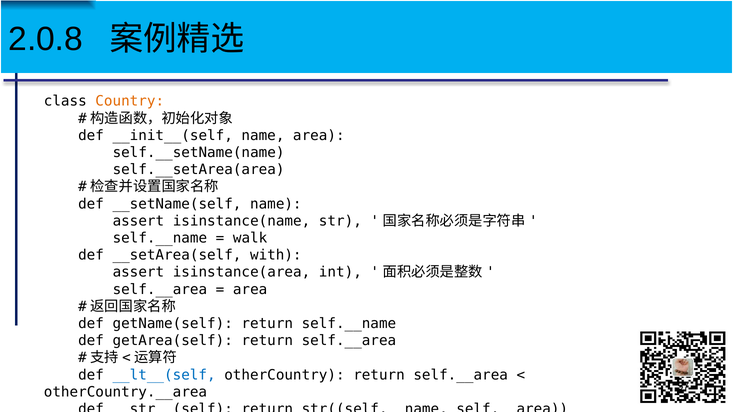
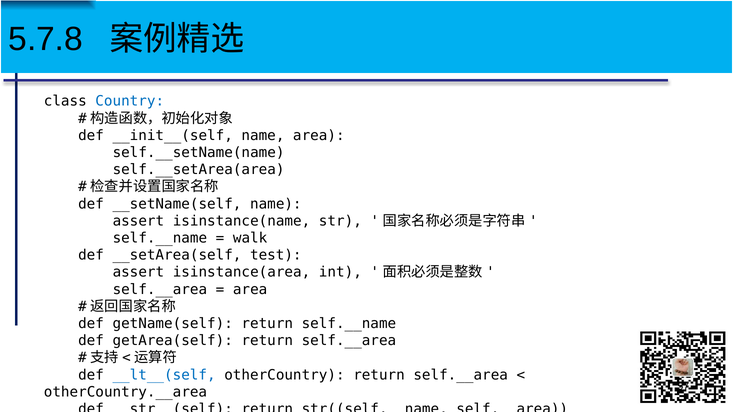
2.0.8: 2.0.8 -> 5.7.8
Country colour: orange -> blue
with: with -> test
